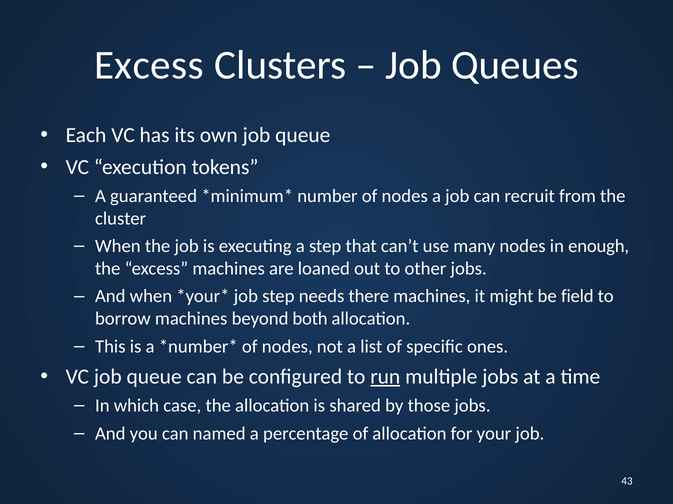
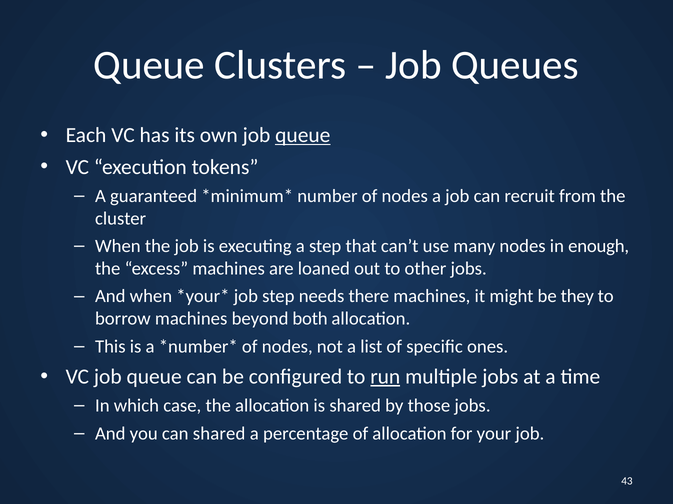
Excess at (149, 65): Excess -> Queue
queue at (303, 136) underline: none -> present
field: field -> they
can named: named -> shared
